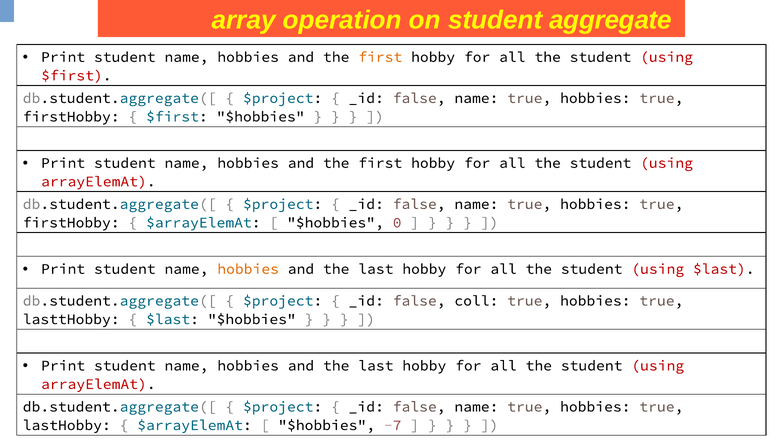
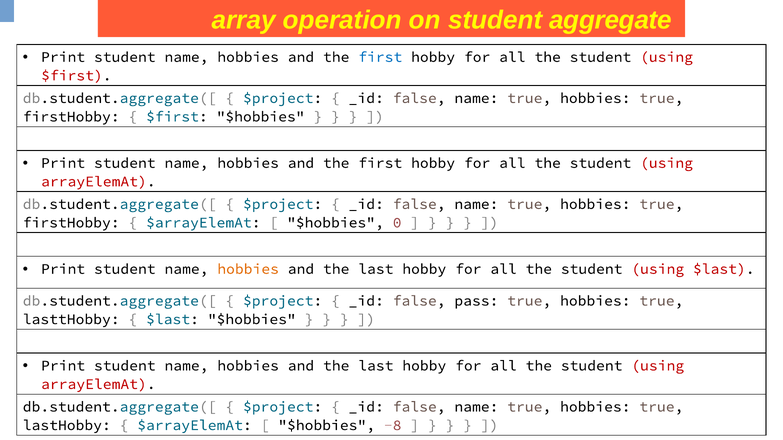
first at (380, 57) colour: orange -> blue
coll: coll -> pass
-7: -7 -> -8
